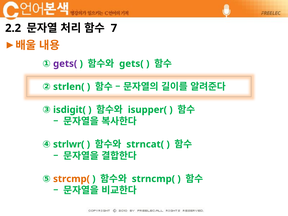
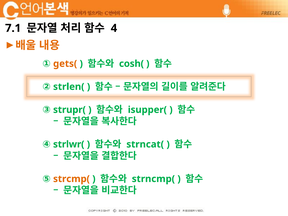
2.2: 2.2 -> 7.1
7: 7 -> 4
gets( at (65, 64) colour: purple -> orange
gets( at (131, 64): gets( -> cosh(
isdigit(: isdigit( -> strupr(
